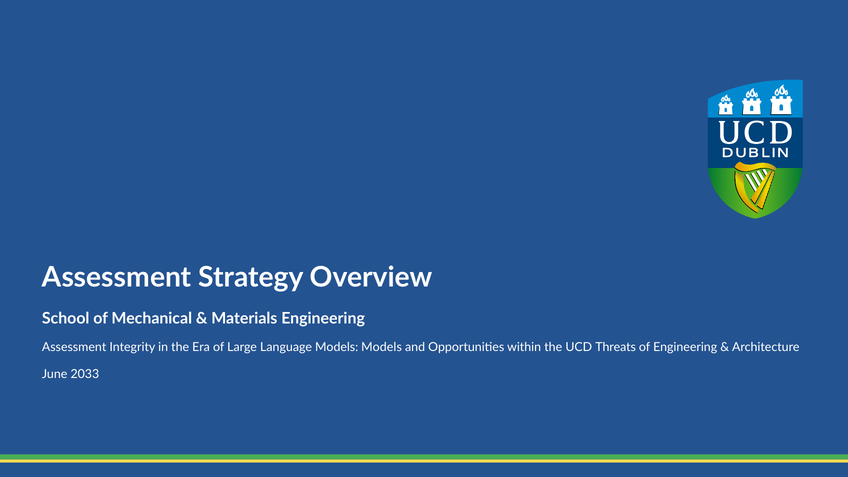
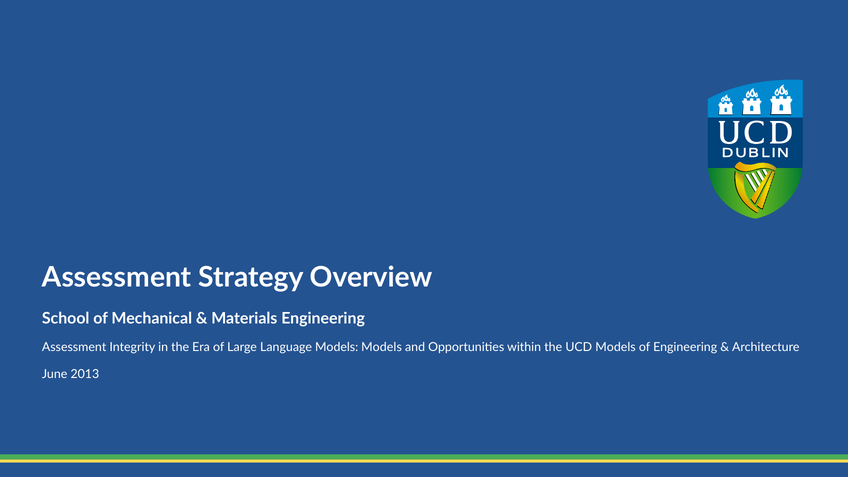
UCD Threats: Threats -> Models
2033: 2033 -> 2013
